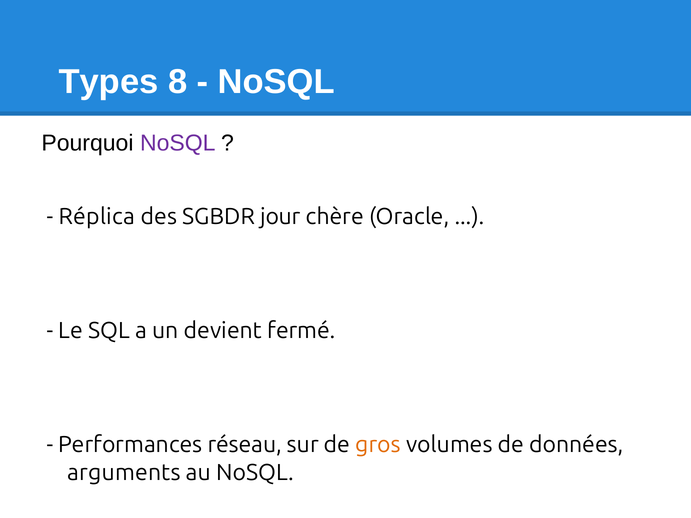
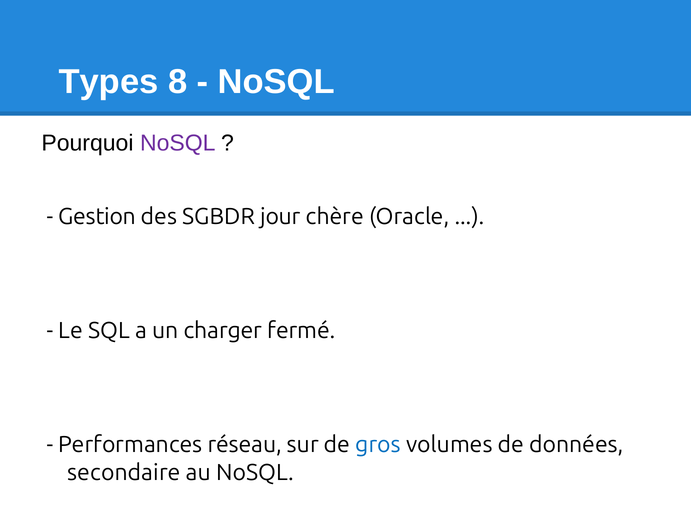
Réplica: Réplica -> Gestion
devient: devient -> charger
gros colour: orange -> blue
arguments: arguments -> secondaire
